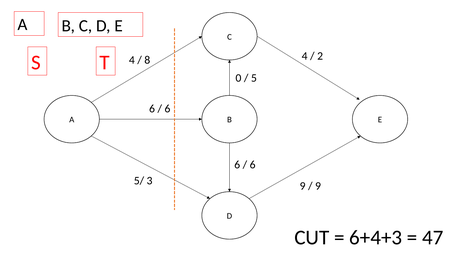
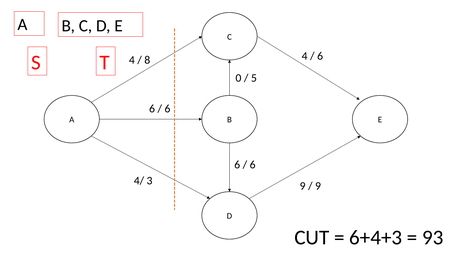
2 at (320, 56): 2 -> 6
5/: 5/ -> 4/
47: 47 -> 93
